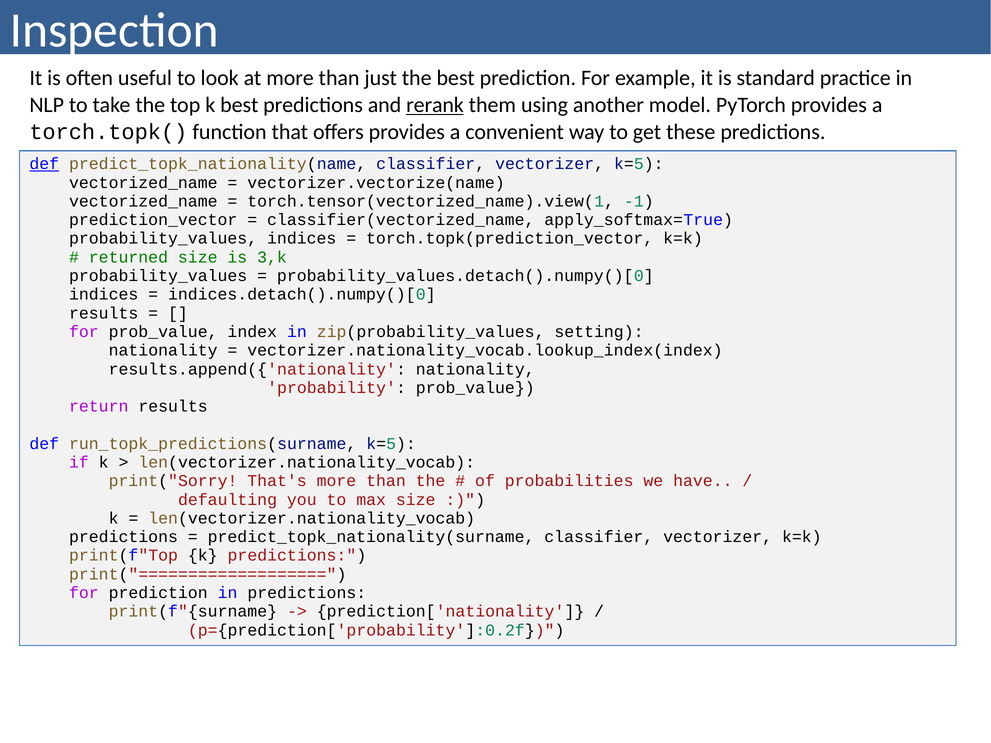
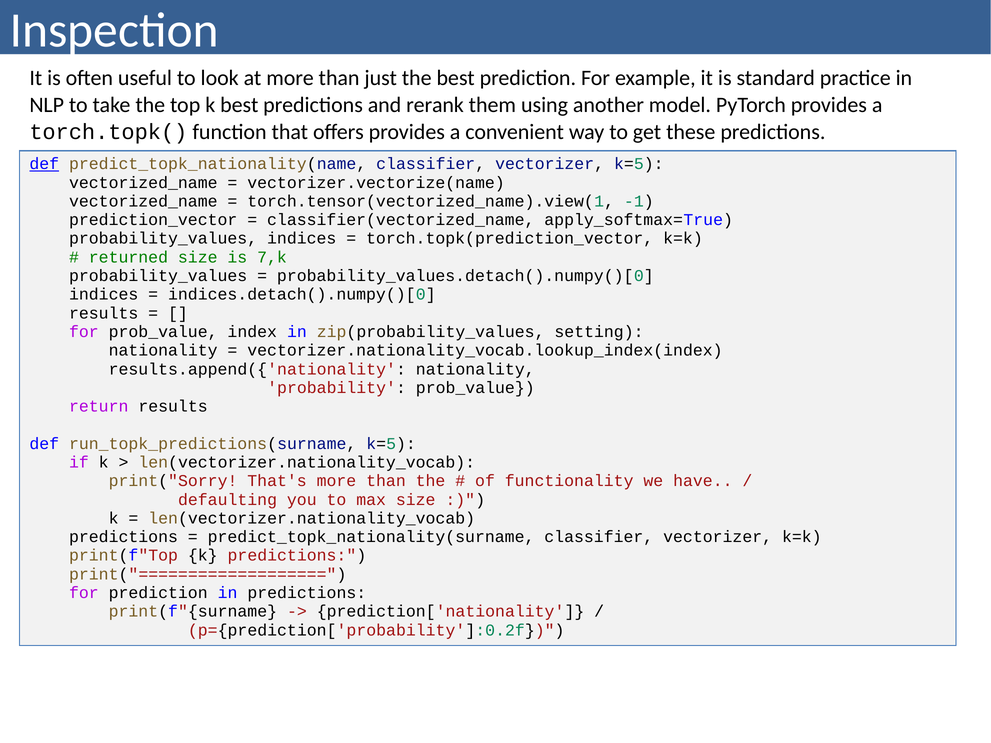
rerank underline: present -> none
3,k: 3,k -> 7,k
probabilities: probabilities -> functionality
